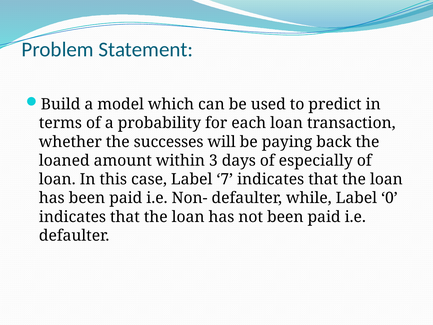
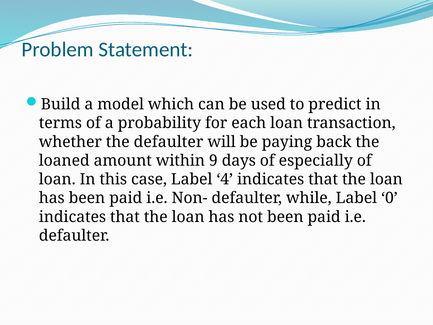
the successes: successes -> defaulter
3: 3 -> 9
7: 7 -> 4
